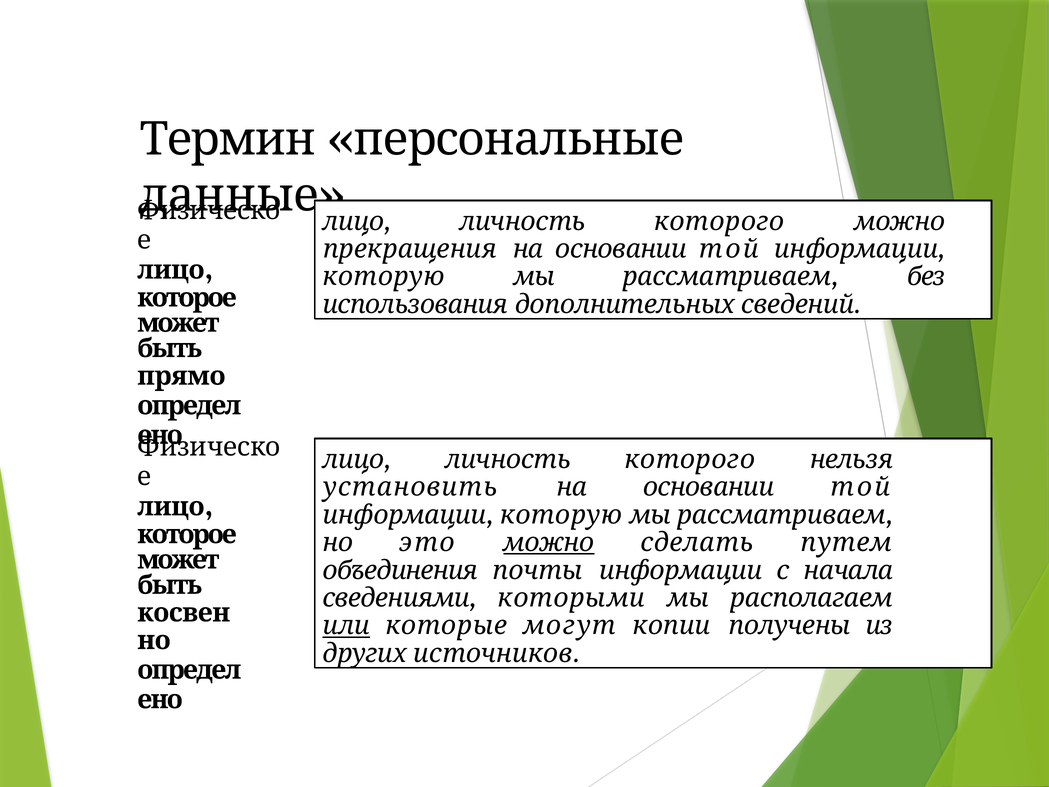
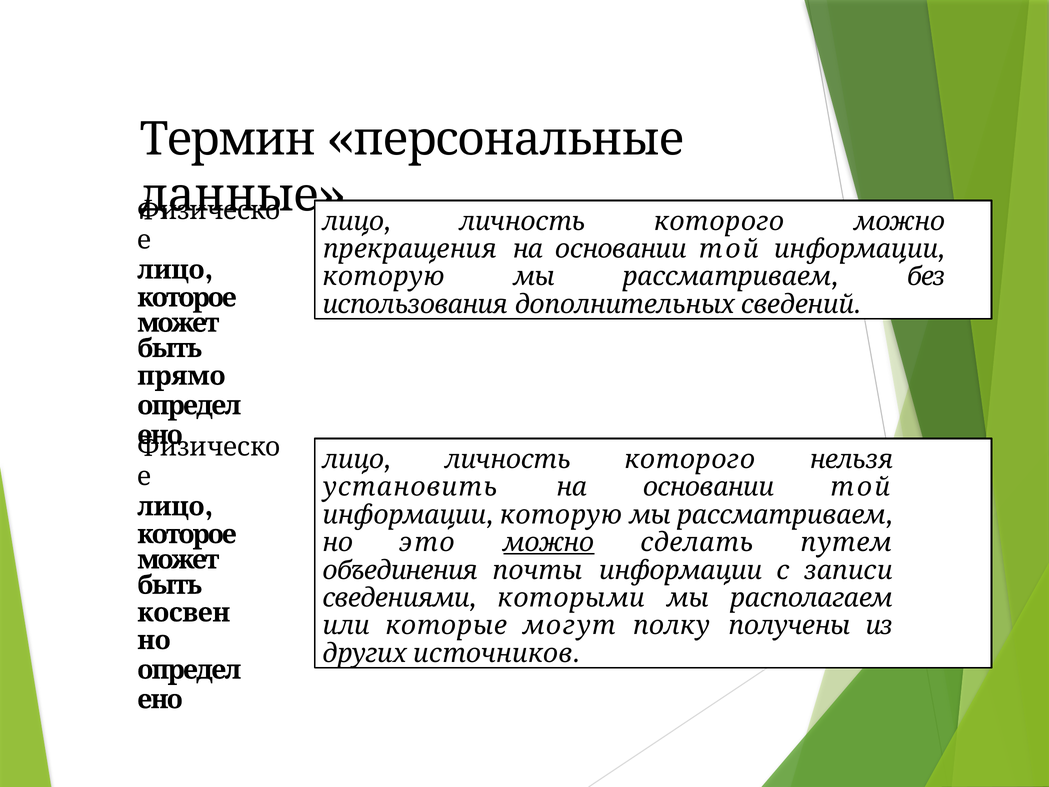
начала: начала -> записи
или underline: present -> none
копии: копии -> полку
